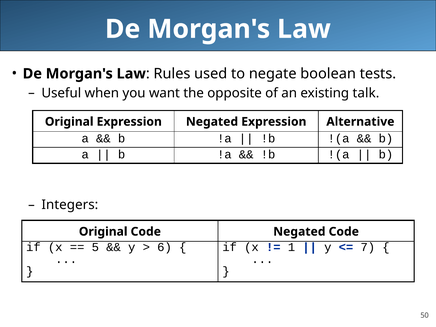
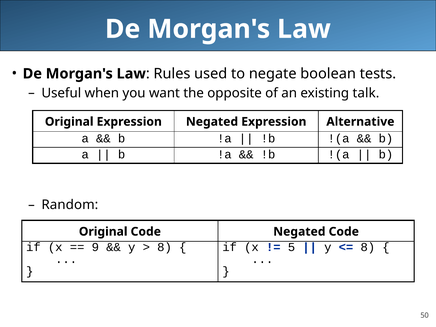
Integers: Integers -> Random
5: 5 -> 9
6 at (165, 247): 6 -> 8
1: 1 -> 5
7 at (368, 247): 7 -> 8
